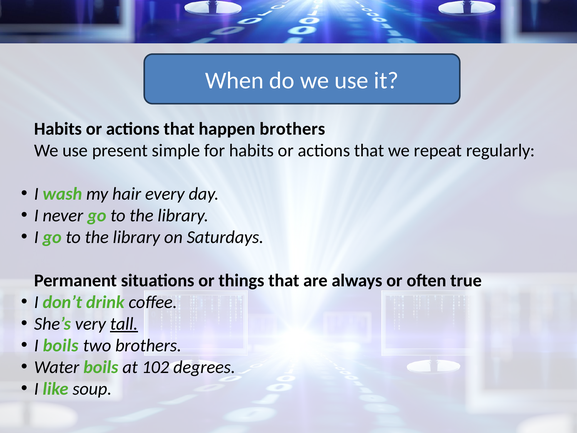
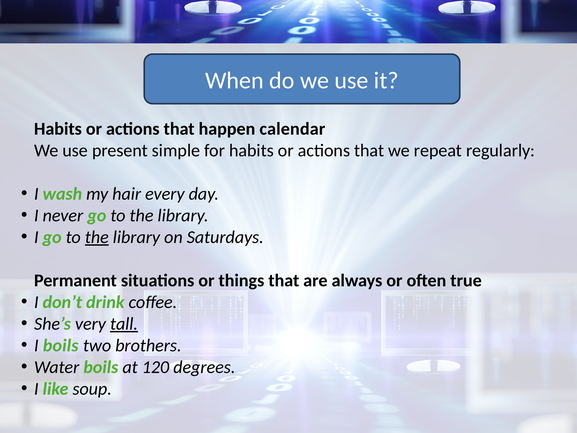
happen brothers: brothers -> calendar
the at (97, 237) underline: none -> present
102: 102 -> 120
